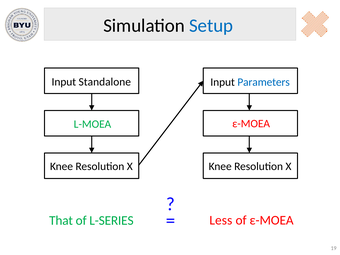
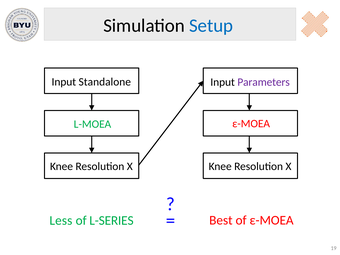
Parameters colour: blue -> purple
Less: Less -> Best
That: That -> Less
